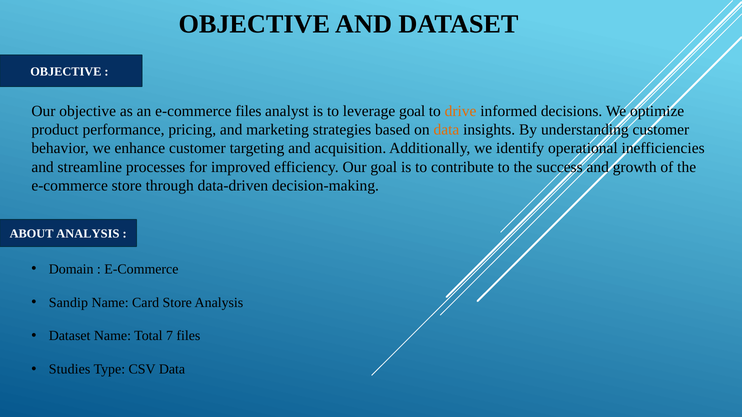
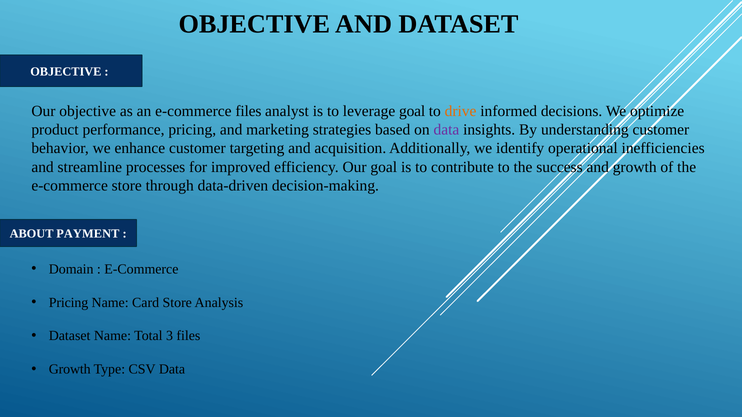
data at (446, 130) colour: orange -> purple
ABOUT ANALYSIS: ANALYSIS -> PAYMENT
Sandip at (68, 303): Sandip -> Pricing
7: 7 -> 3
Studies at (70, 369): Studies -> Growth
